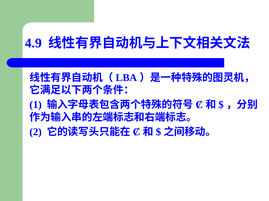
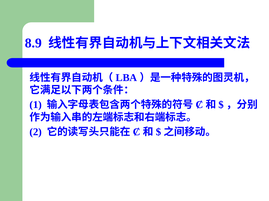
4.9: 4.9 -> 8.9
